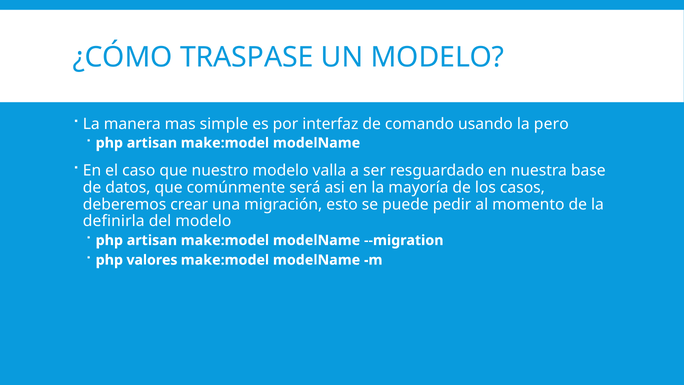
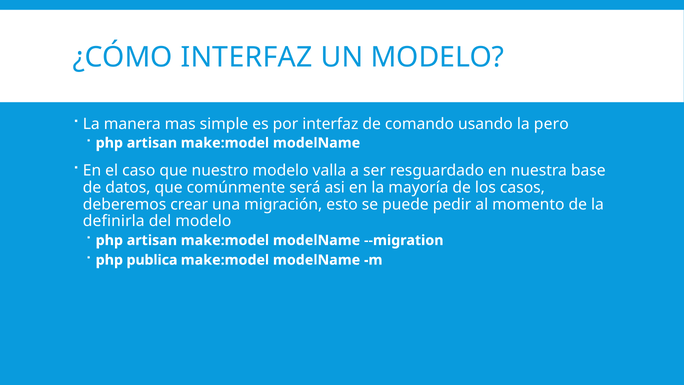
¿CÓMO TRASPASE: TRASPASE -> INTERFAZ
valores: valores -> publica
